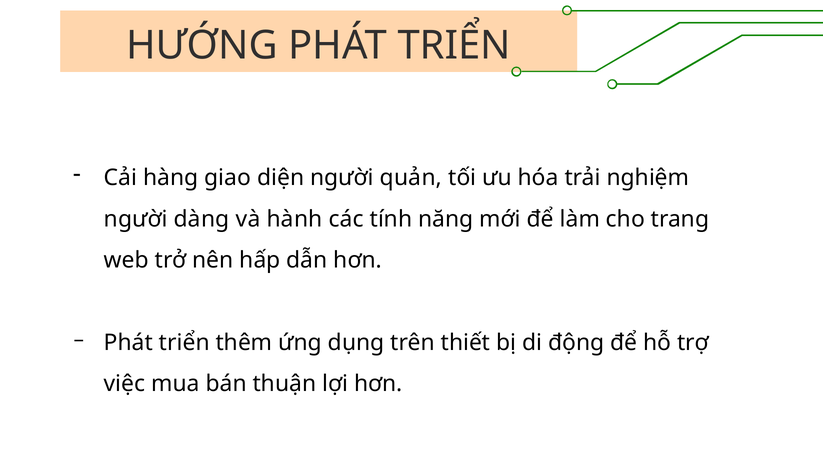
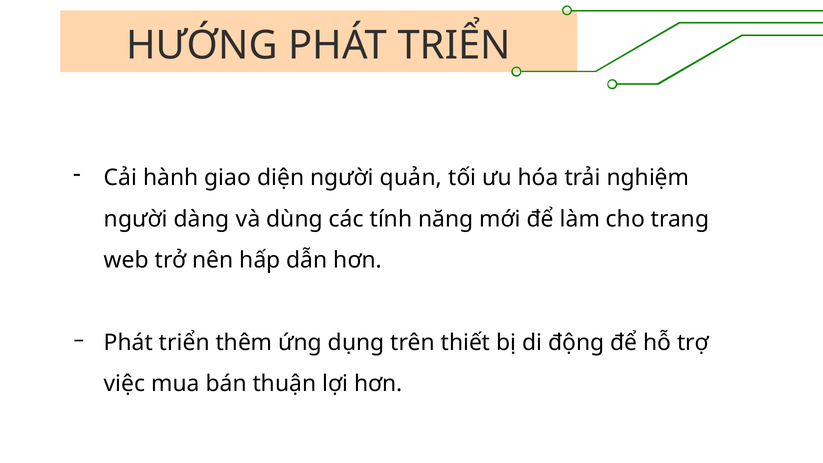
hàng: hàng -> hành
hành: hành -> dùng
